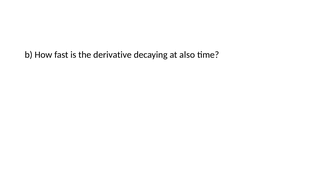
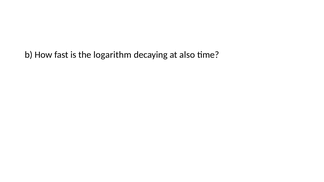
derivative: derivative -> logarithm
